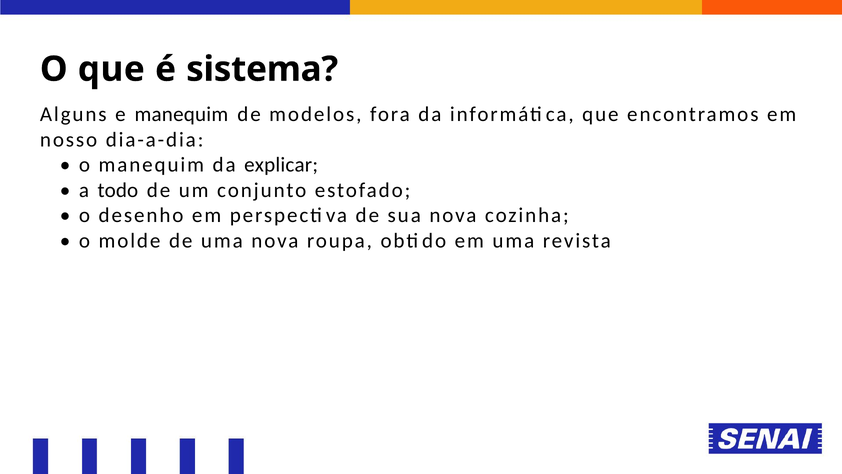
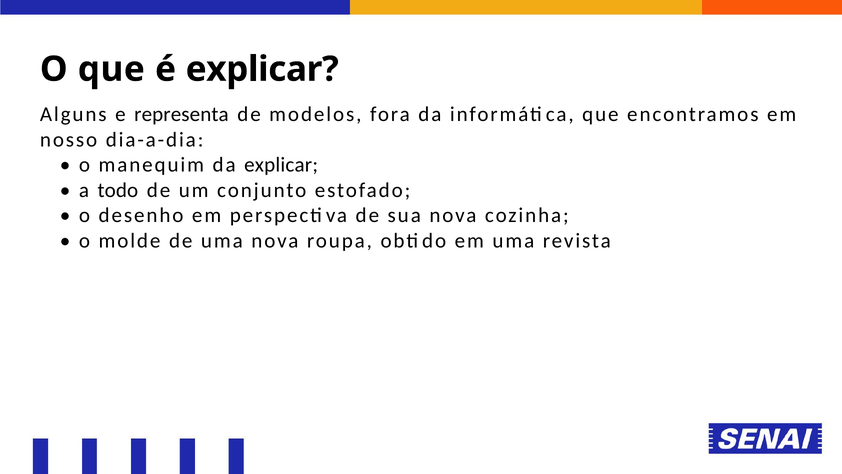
é sistema: sistema -> explicar
e manequim: manequim -> representa
